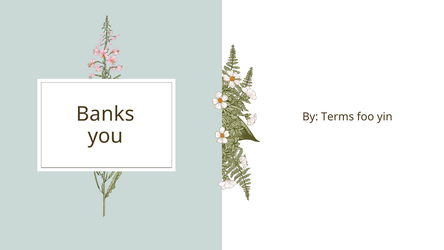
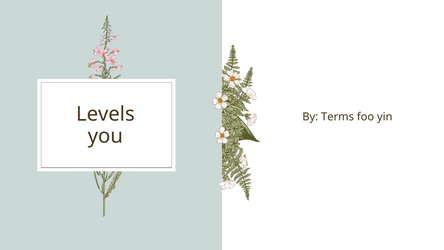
Banks: Banks -> Levels
